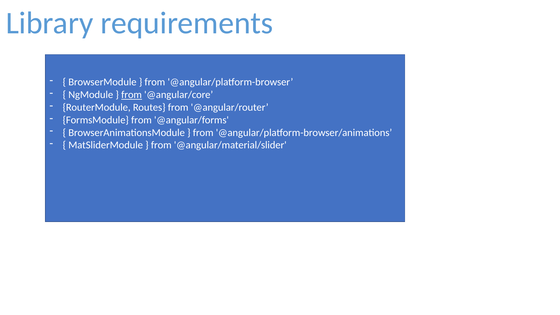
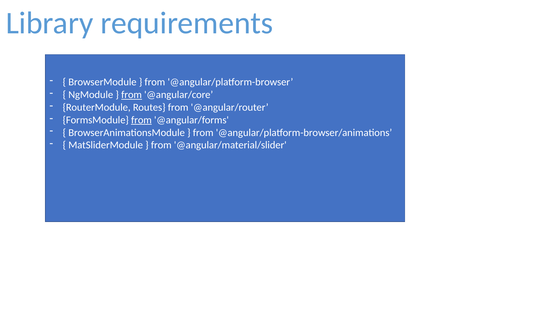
from at (141, 120) underline: none -> present
